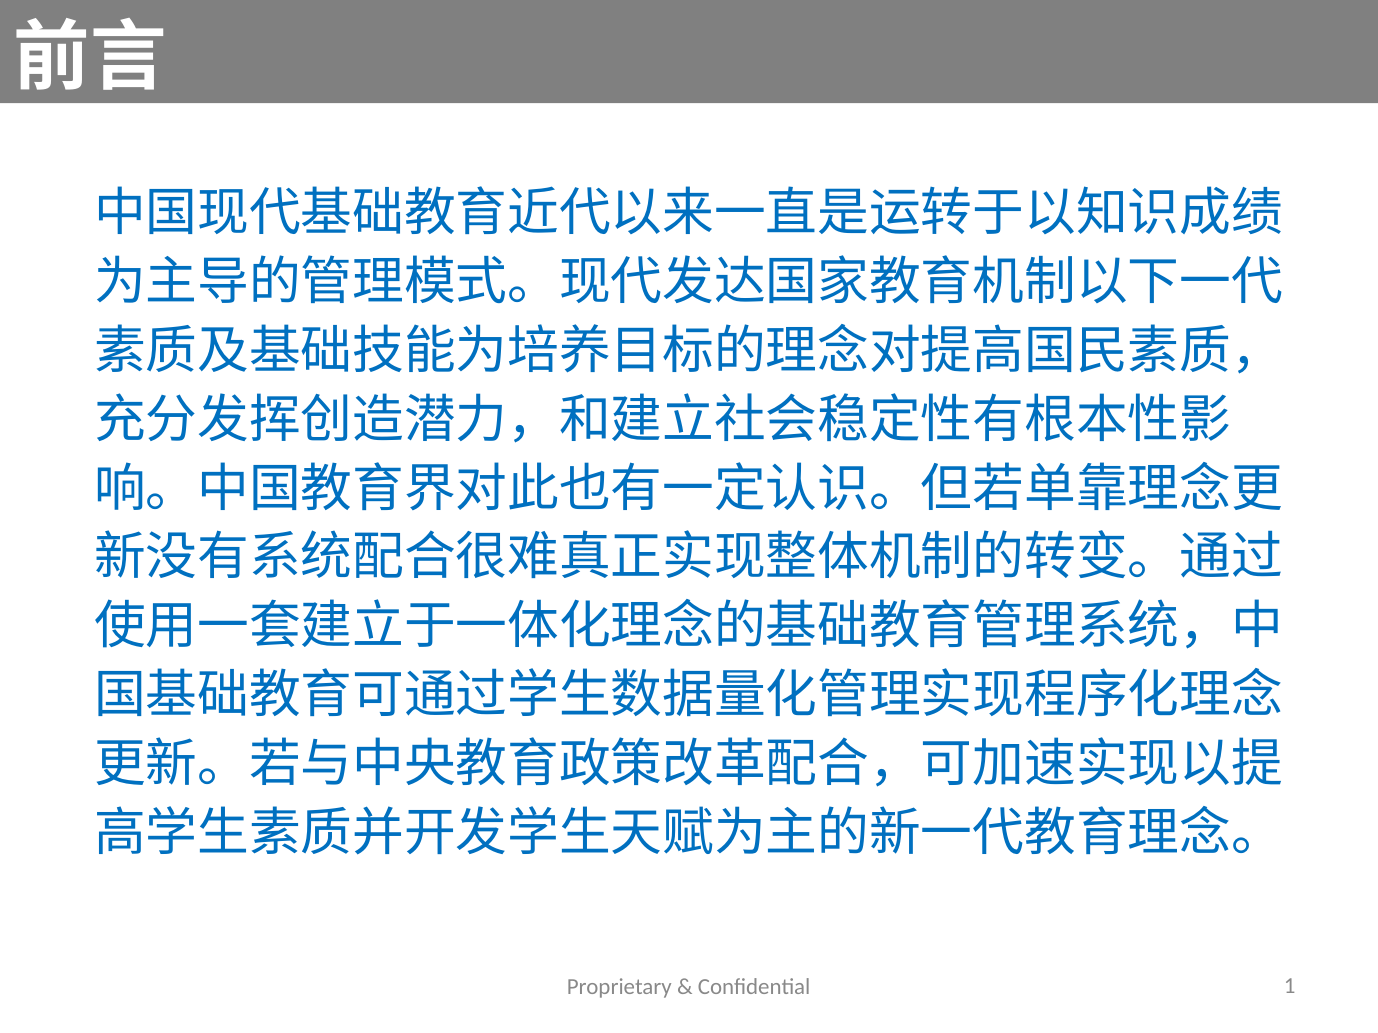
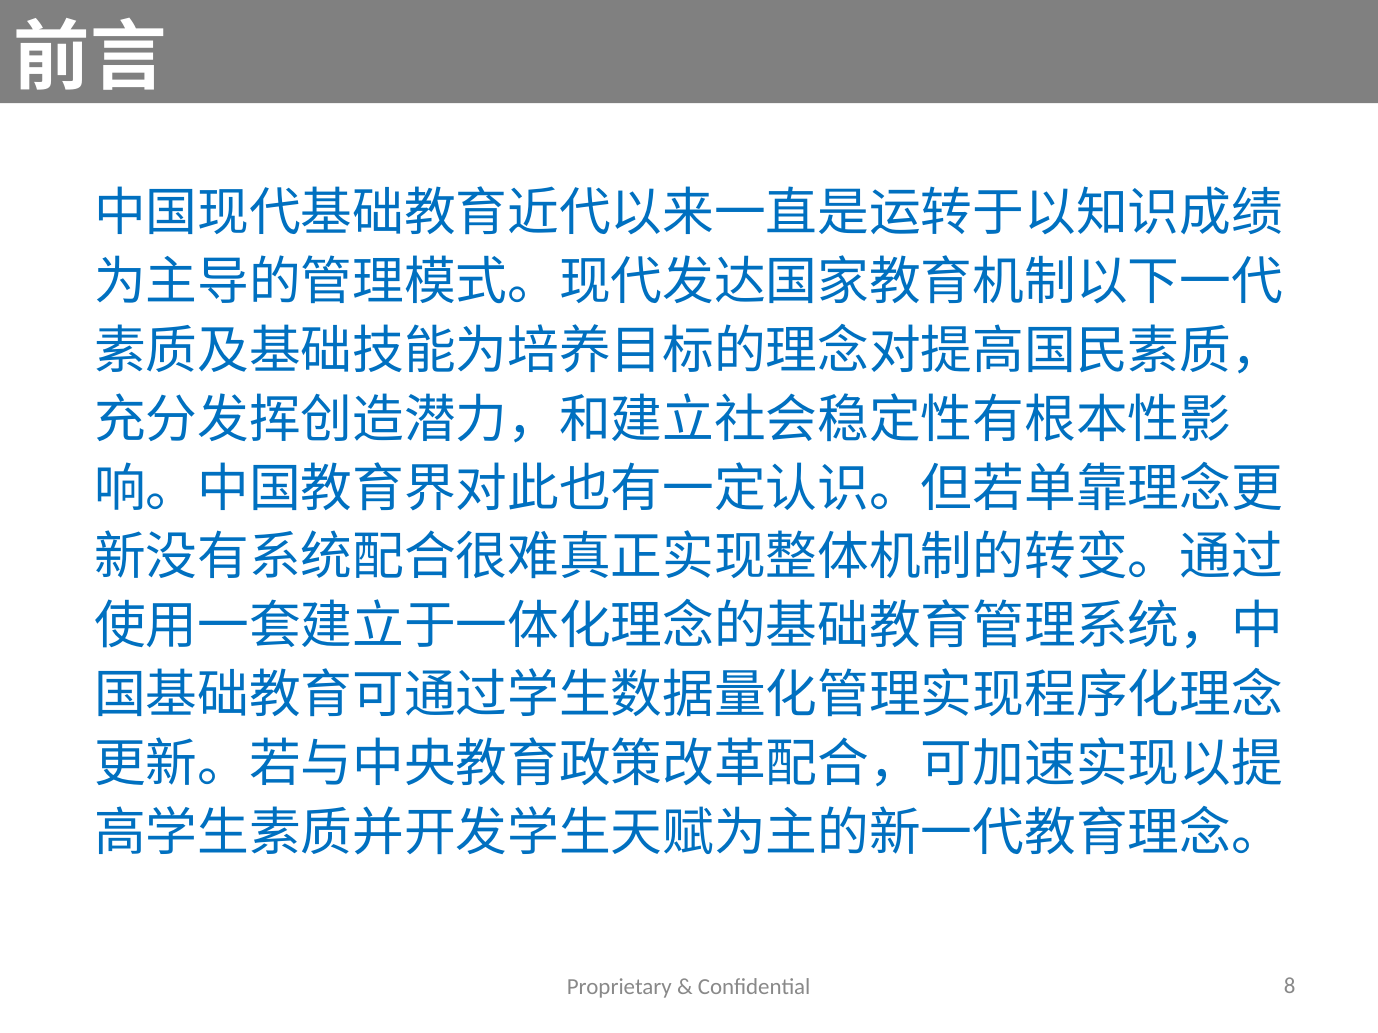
1: 1 -> 8
